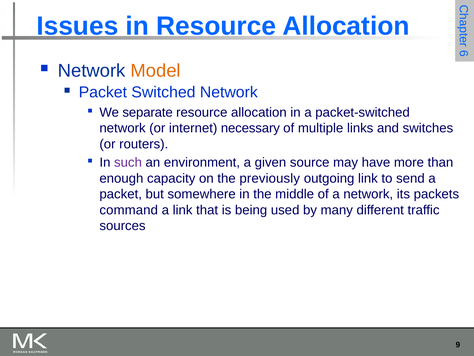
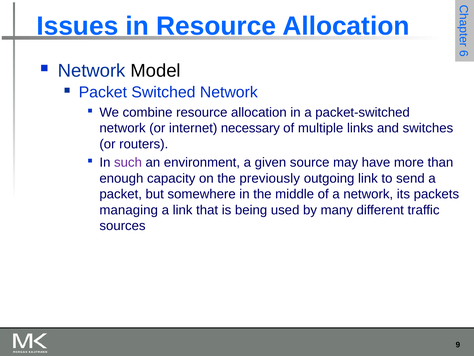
Model colour: orange -> black
separate: separate -> combine
command: command -> managing
